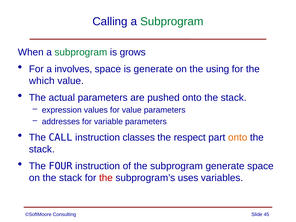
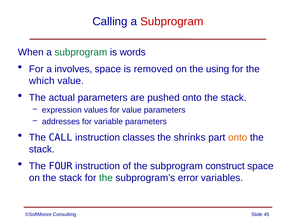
Subprogram at (172, 22) colour: green -> red
grows: grows -> words
is generate: generate -> removed
respect: respect -> shrinks
subprogram generate: generate -> construct
the at (106, 178) colour: red -> green
uses: uses -> error
